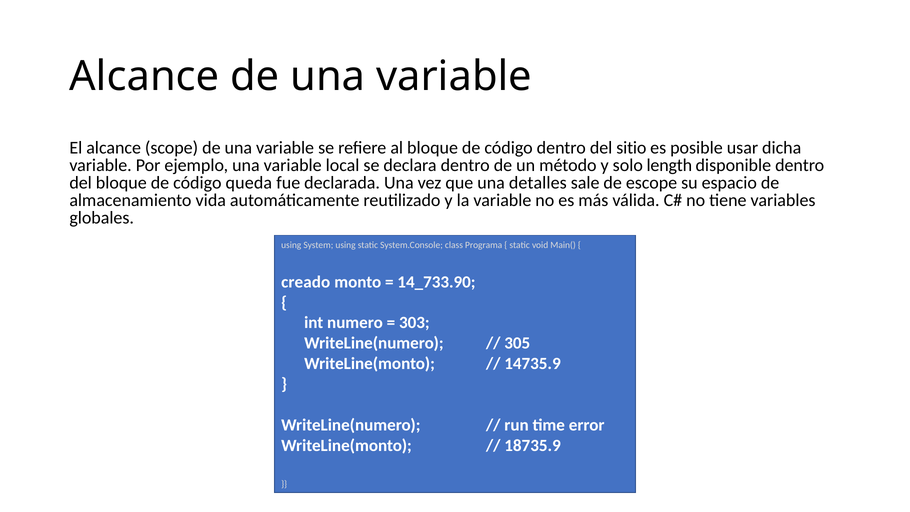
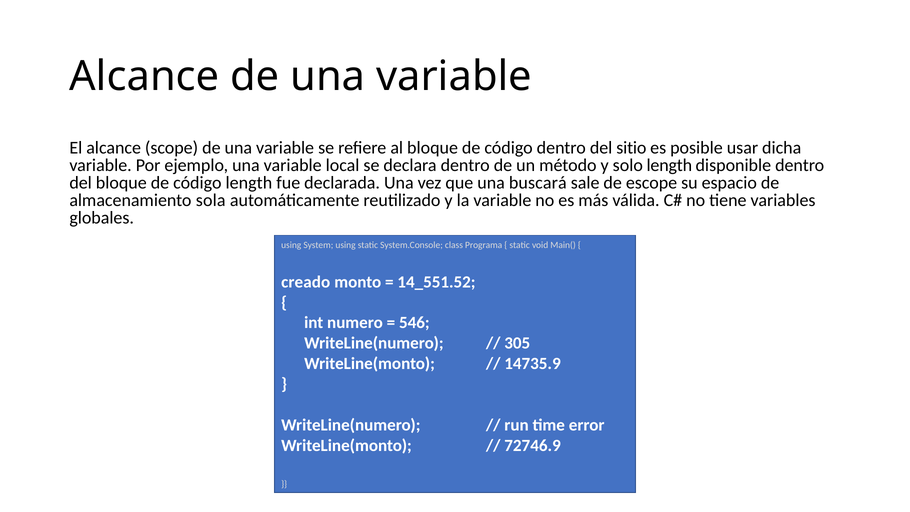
código queda: queda -> length
detalles: detalles -> buscará
vida: vida -> sola
14_733.90: 14_733.90 -> 14_551.52
303: 303 -> 546
18735.9: 18735.9 -> 72746.9
